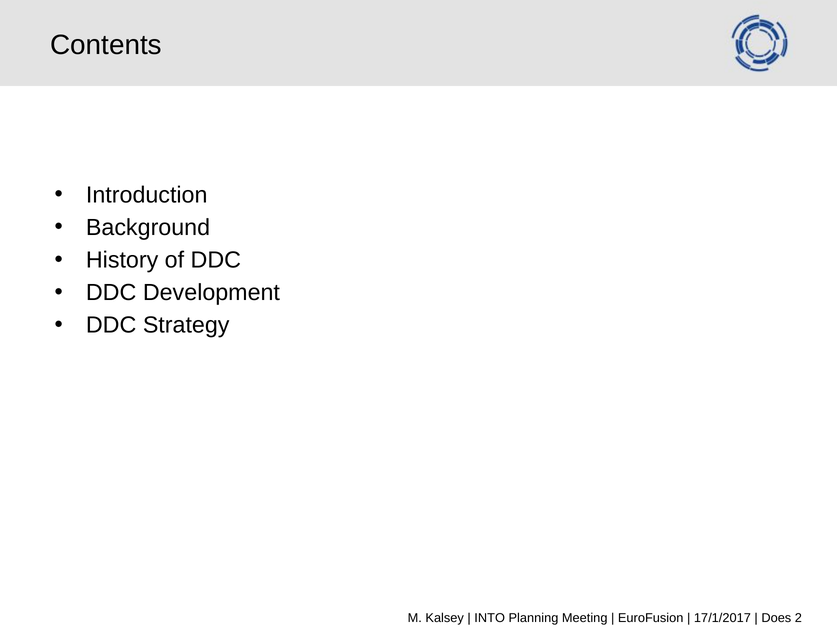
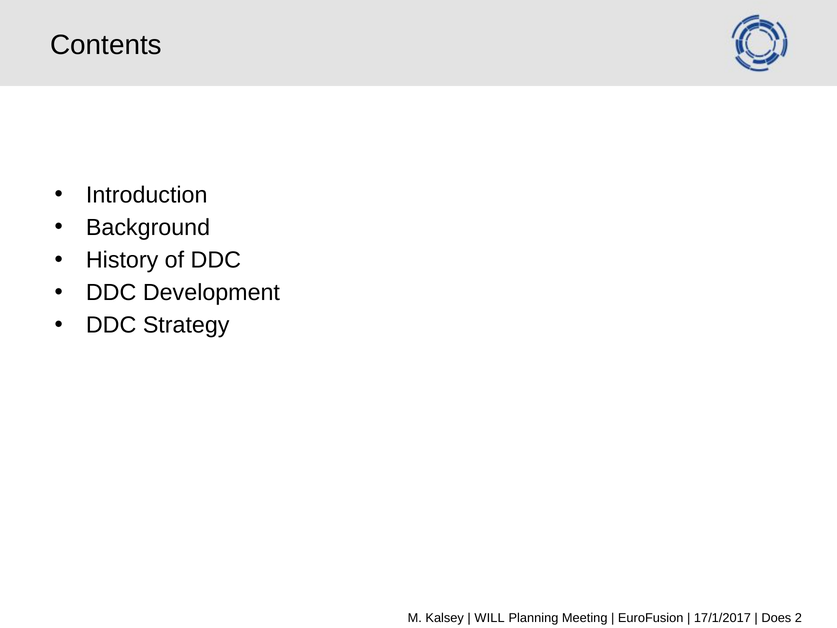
INTO: INTO -> WILL
